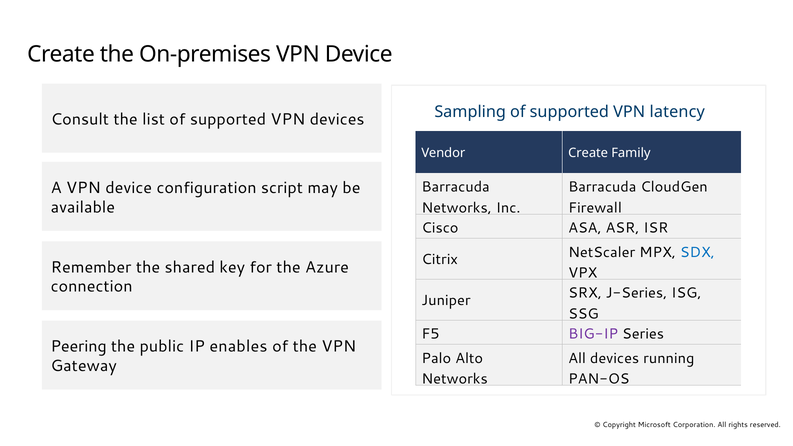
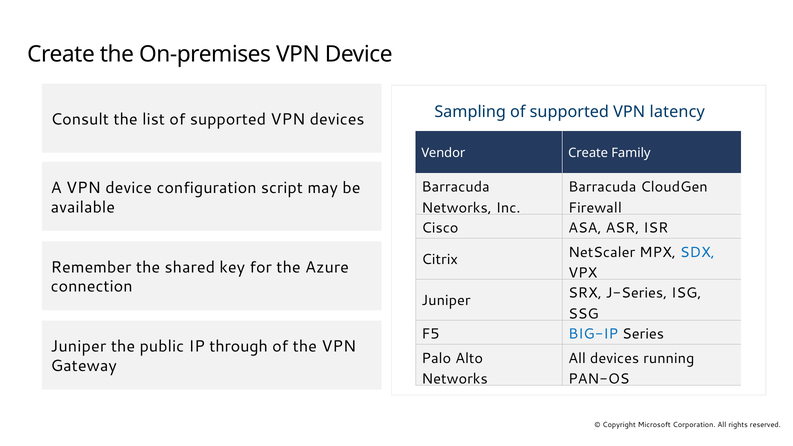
BIG-IP colour: purple -> blue
Peering at (79, 347): Peering -> Juniper
enables: enables -> through
